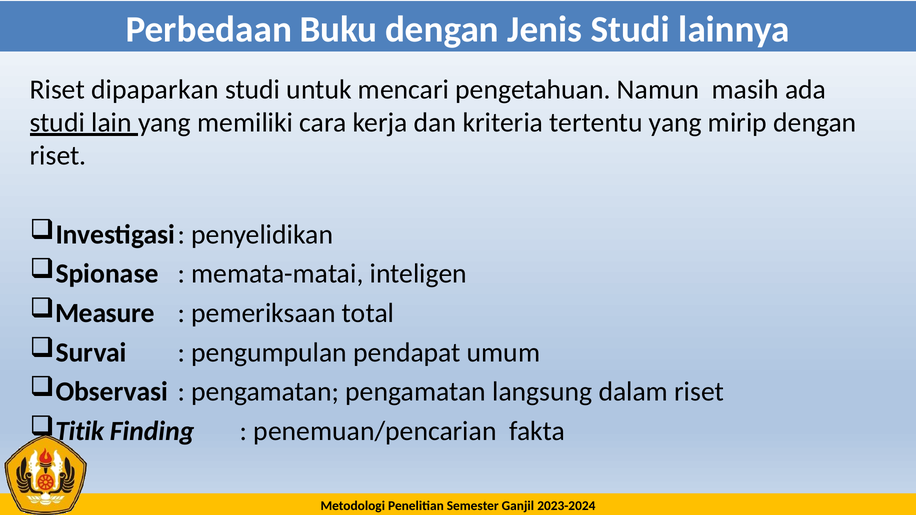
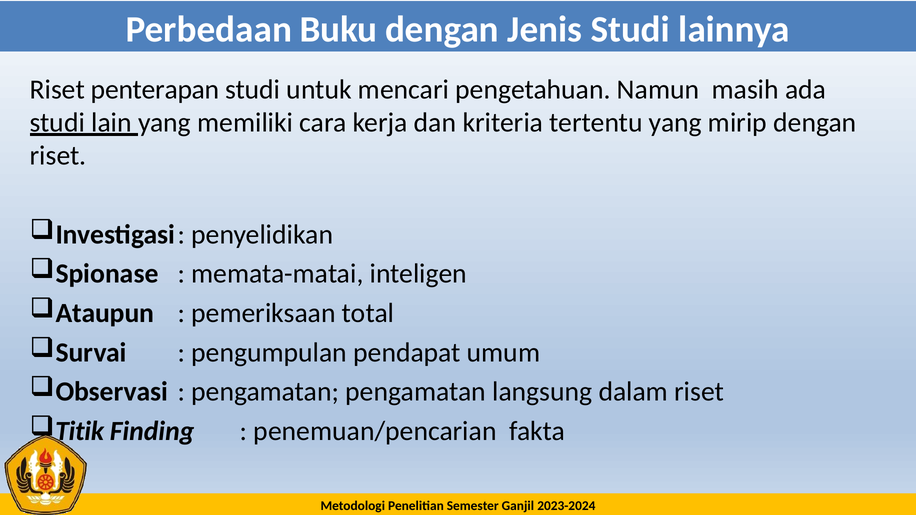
dipaparkan: dipaparkan -> penterapan
Measure: Measure -> Ataupun
